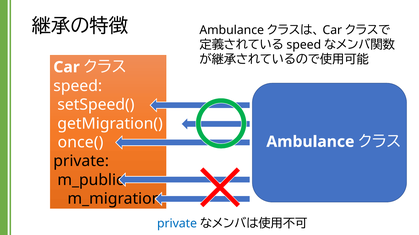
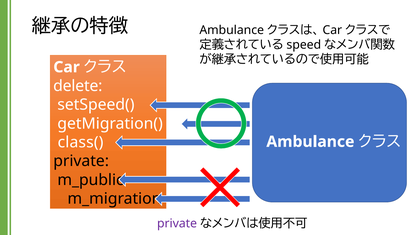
speed at (78, 86): speed -> delete
once(: once( -> class(
private at (177, 224) colour: blue -> purple
